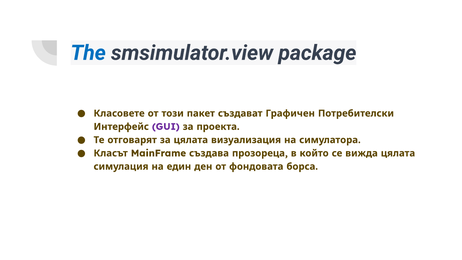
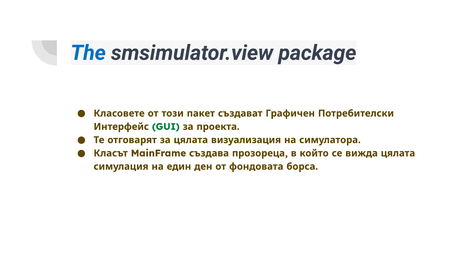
GUI colour: purple -> green
